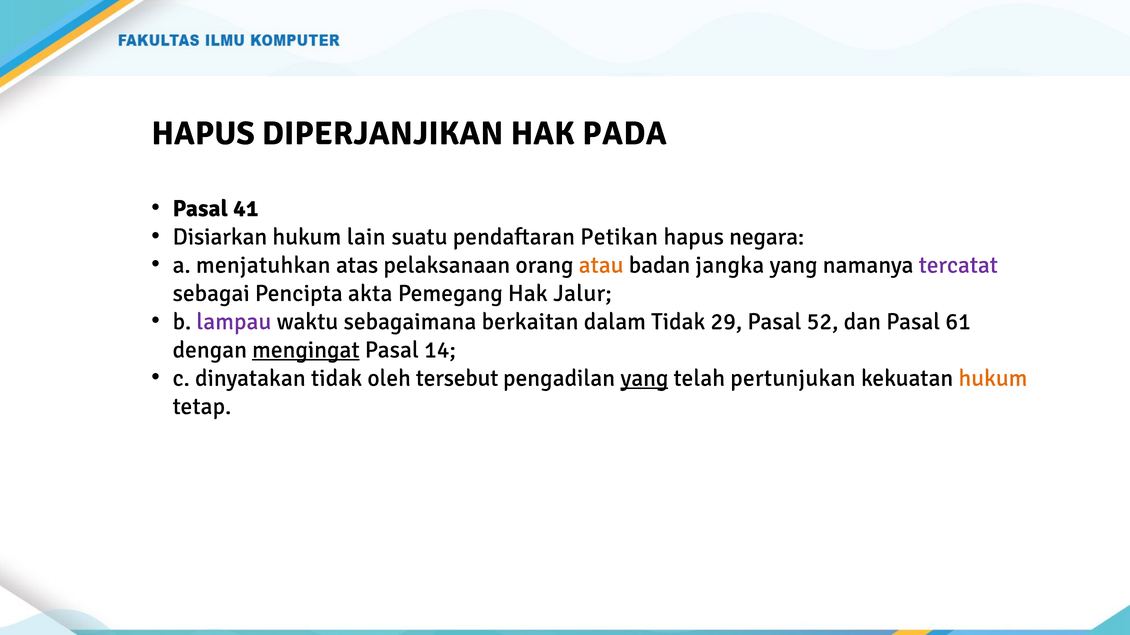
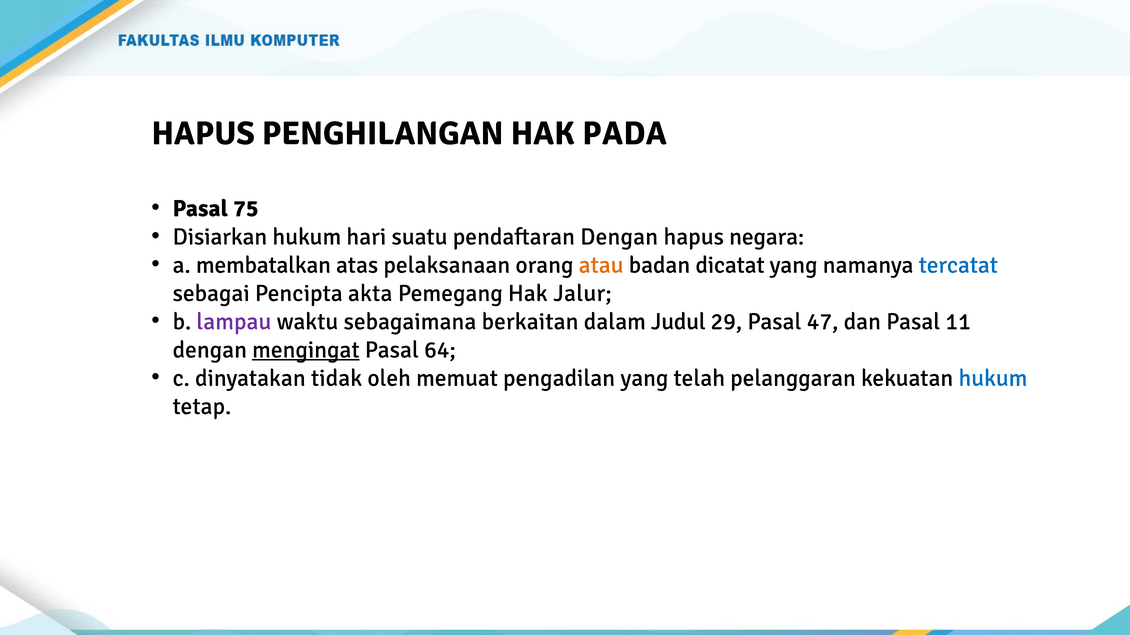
DIPERJANJIKAN: DIPERJANJIKAN -> PENGHILANGAN
41: 41 -> 75
lain: lain -> hari
pendaftaran Petikan: Petikan -> Dengan
menjatuhkan: menjatuhkan -> membatalkan
jangka: jangka -> dicatat
tercatat colour: purple -> blue
dalam Tidak: Tidak -> Judul
52: 52 -> 47
61: 61 -> 11
14: 14 -> 64
tersebut: tersebut -> memuat
yang at (644, 378) underline: present -> none
pertunjukan: pertunjukan -> pelanggaran
hukum at (993, 378) colour: orange -> blue
